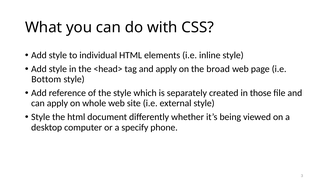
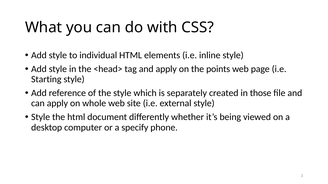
broad: broad -> points
Bottom: Bottom -> Starting
